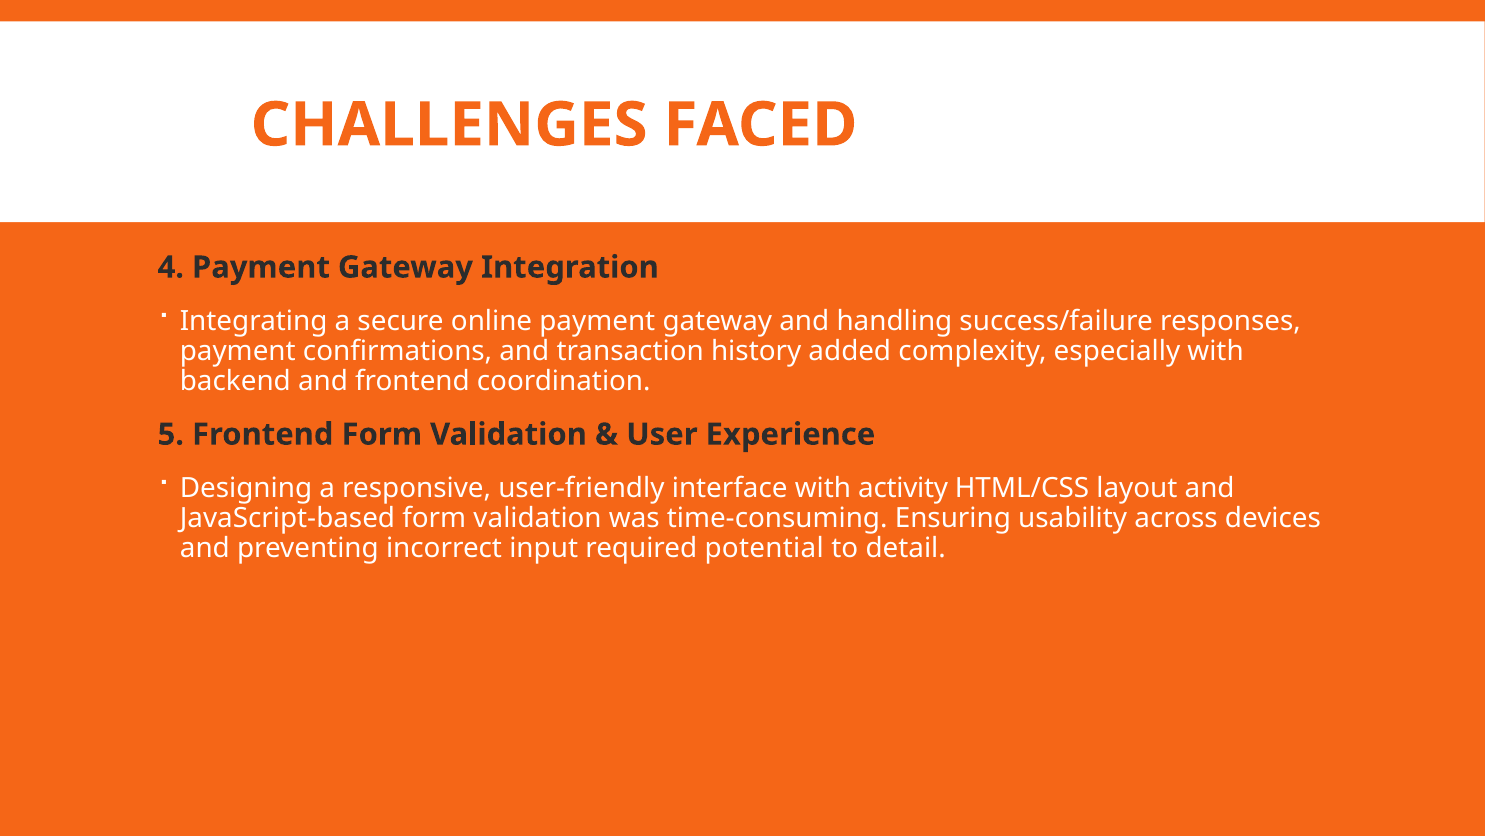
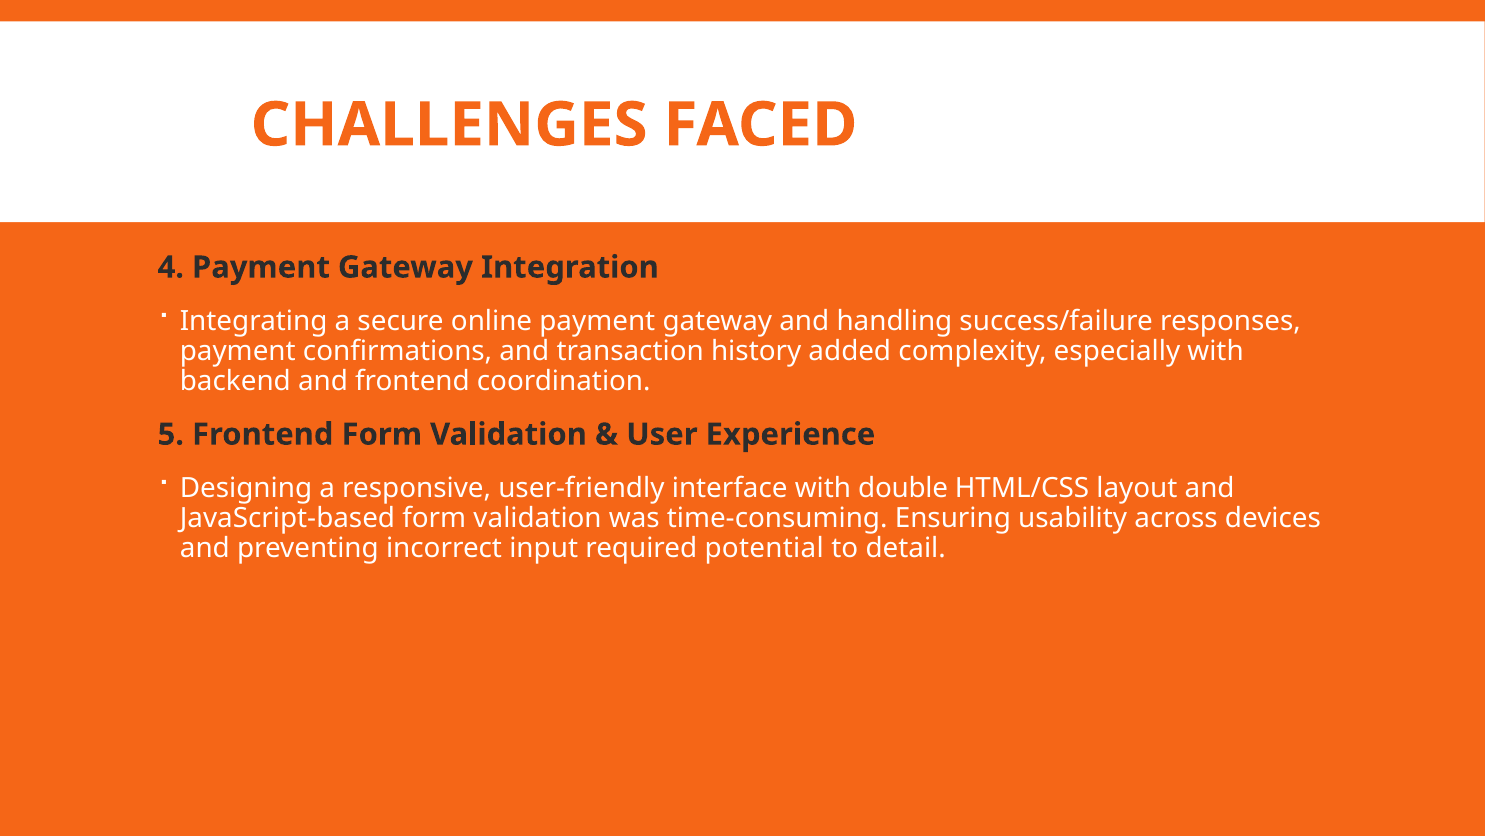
activity: activity -> double
